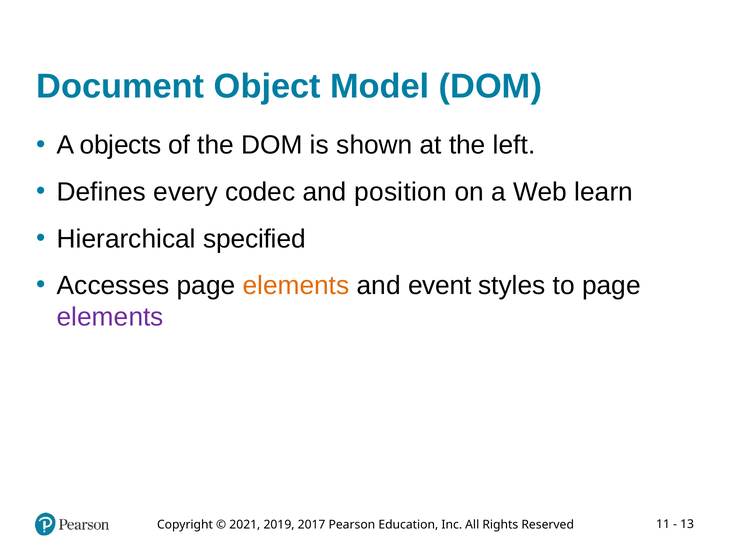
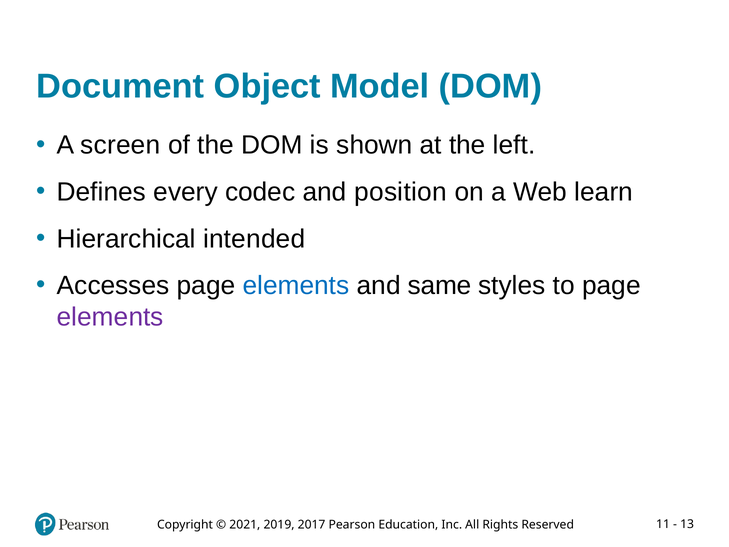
objects: objects -> screen
specified: specified -> intended
elements at (296, 285) colour: orange -> blue
event: event -> same
